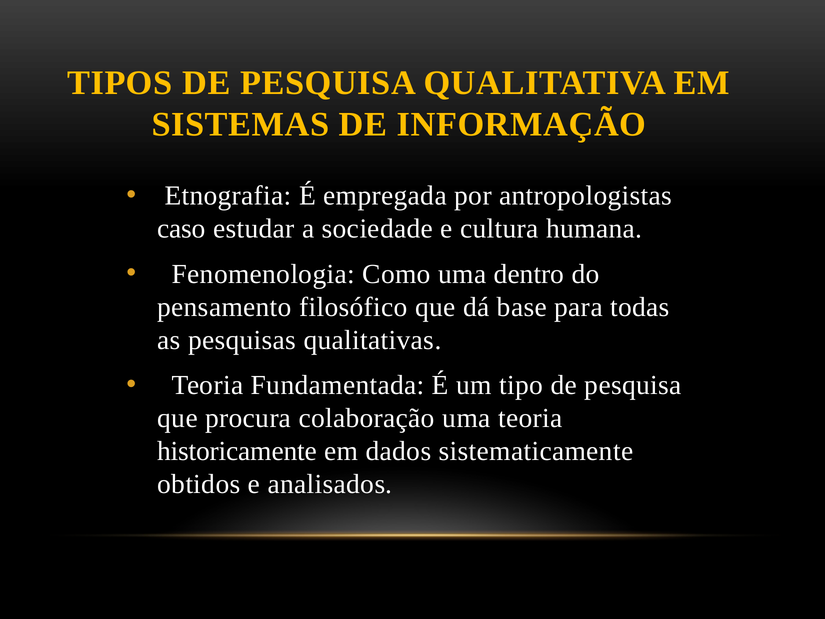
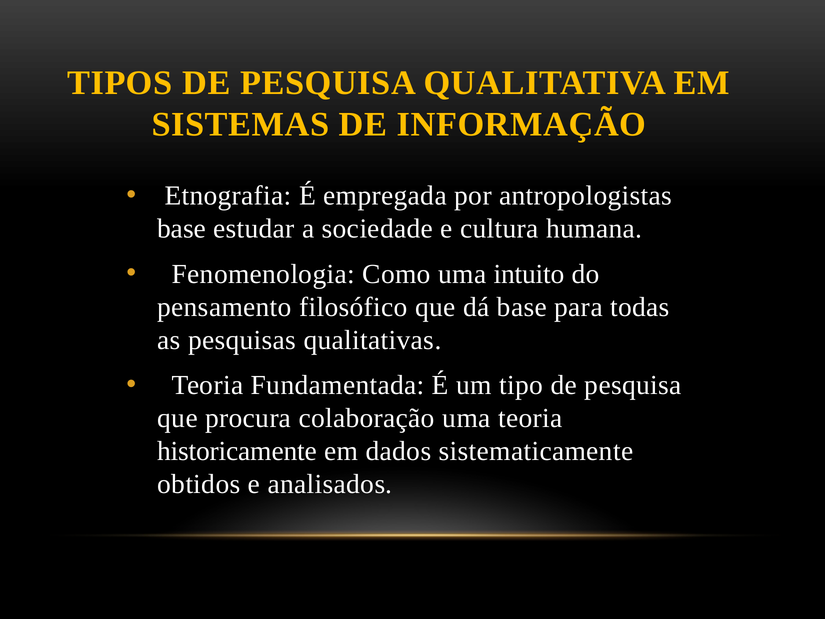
caso at (182, 228): caso -> base
dentro: dentro -> intuito
